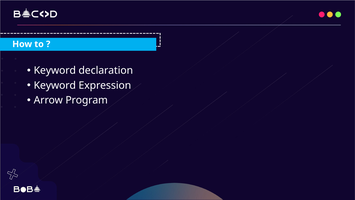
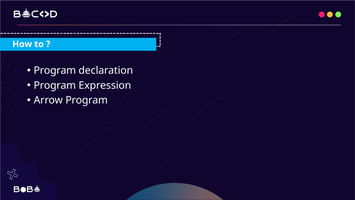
Keyword at (55, 70): Keyword -> Program
Keyword at (55, 85): Keyword -> Program
